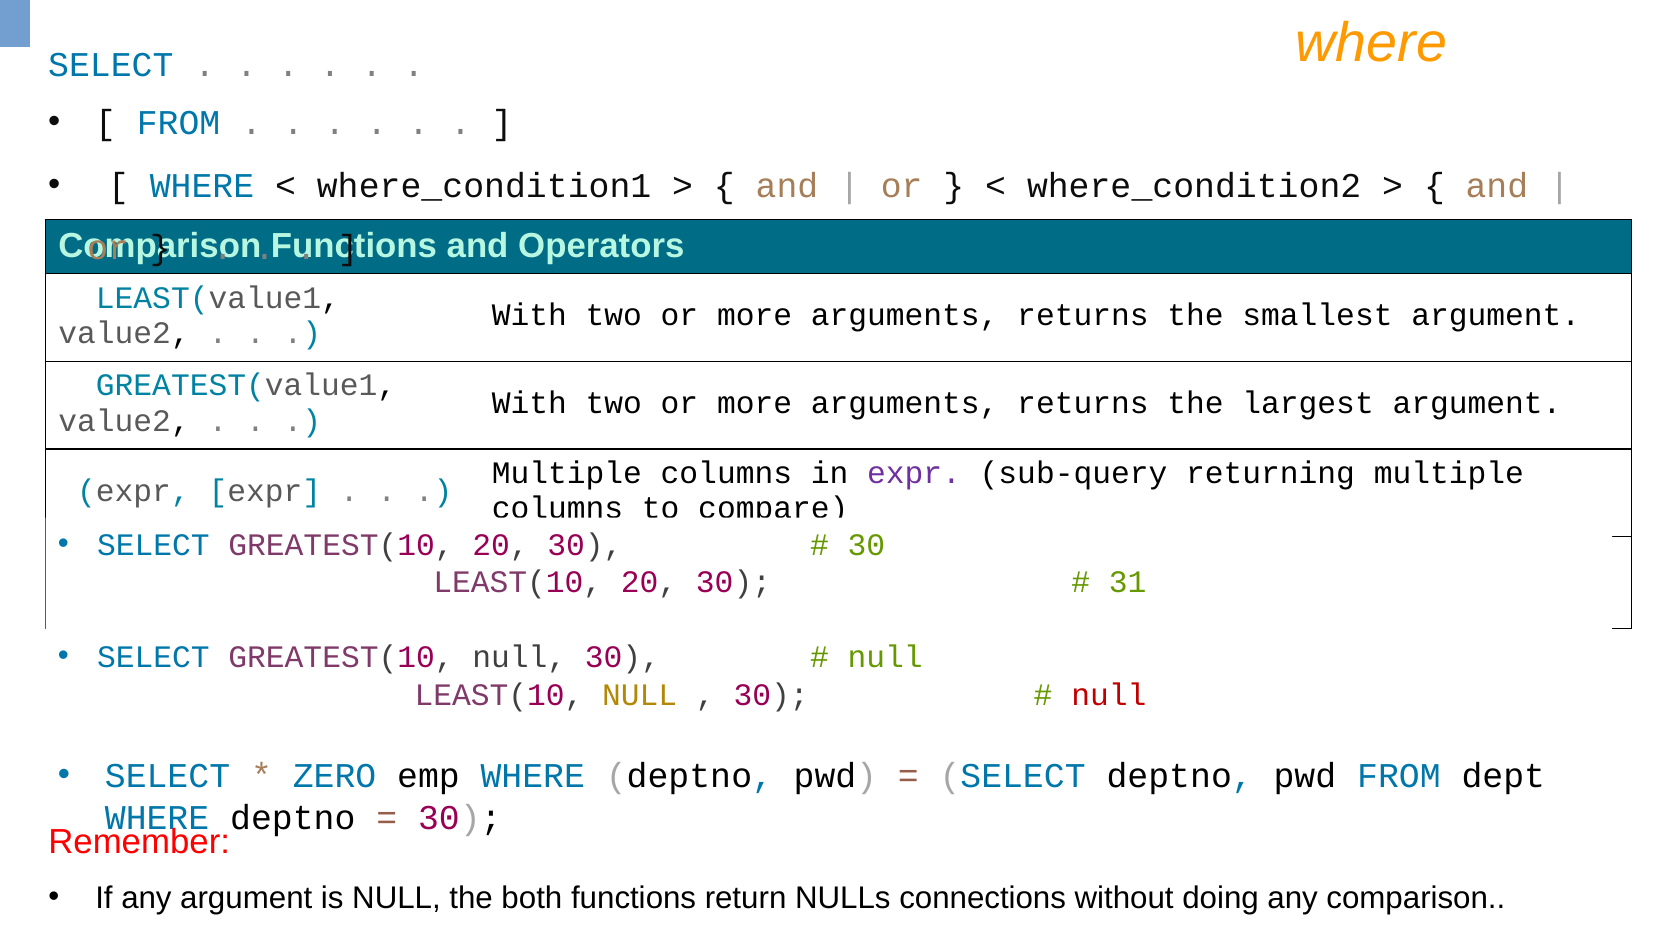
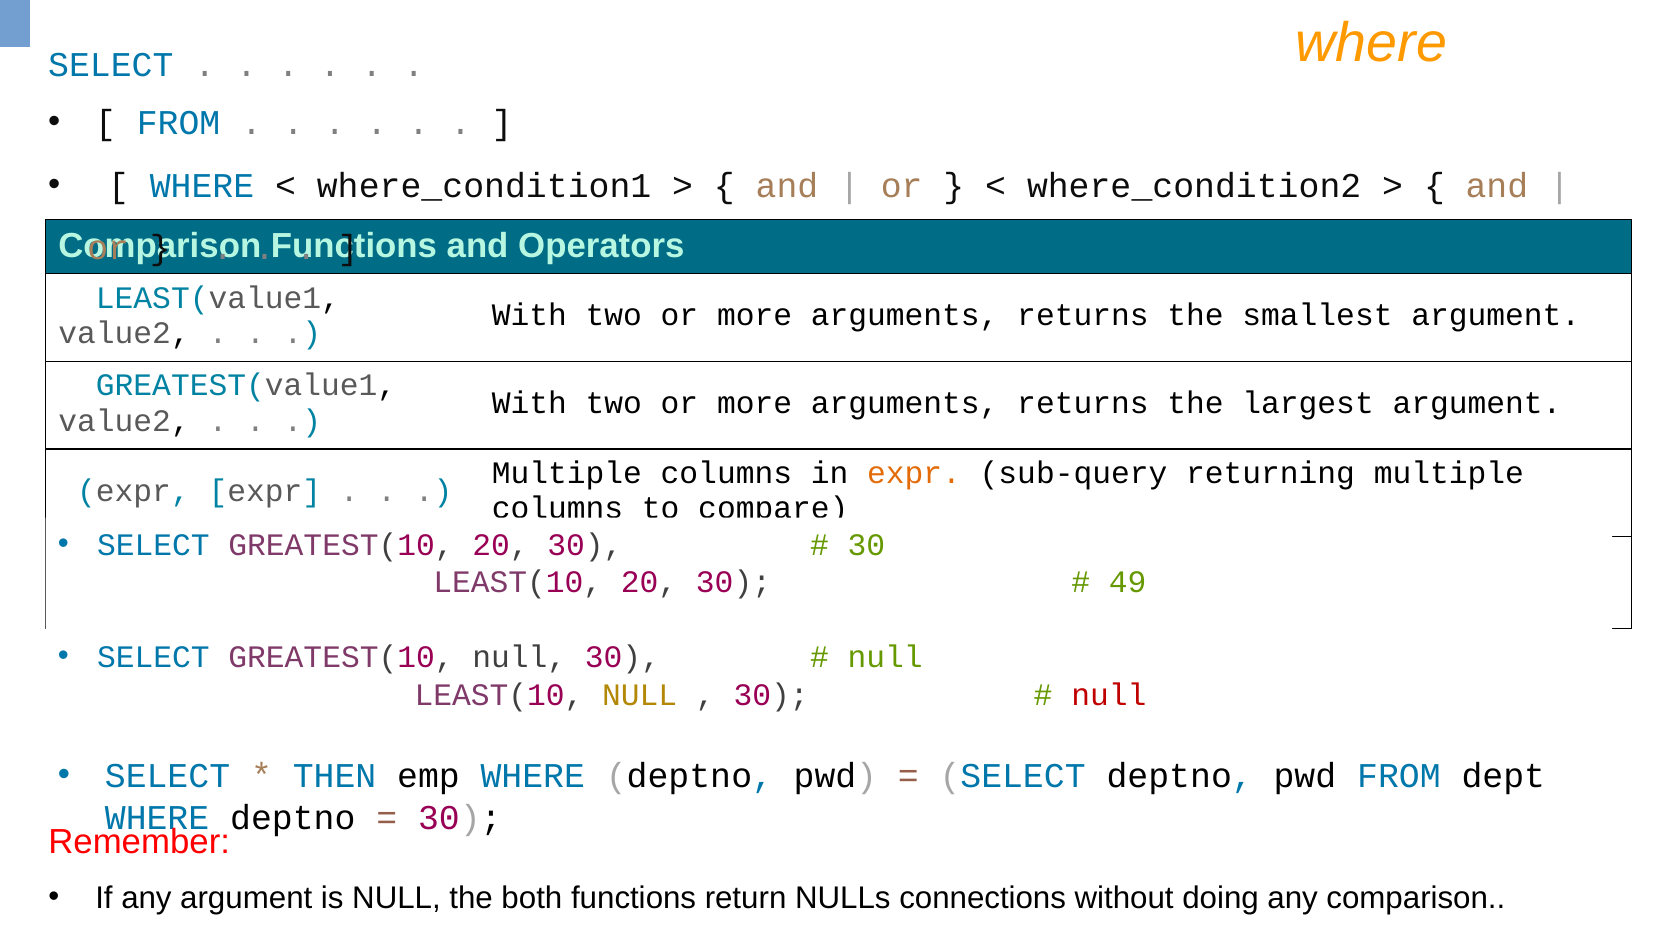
expr at (914, 473) colour: purple -> orange
31: 31 -> 49
ZERO: ZERO -> THEN
